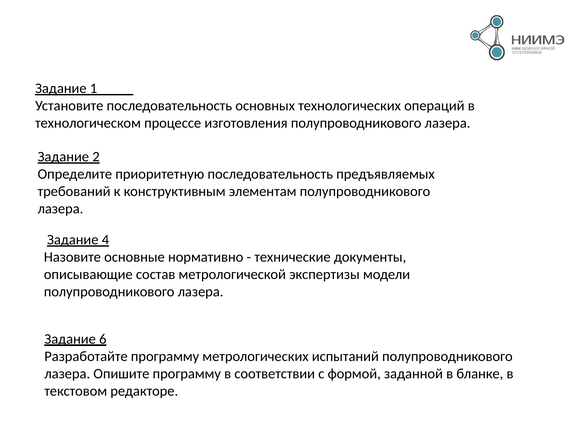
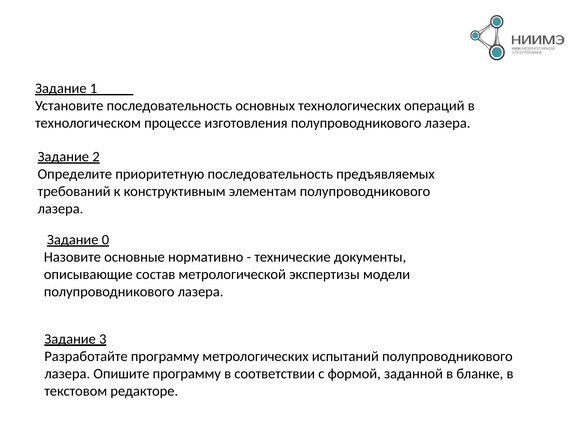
4: 4 -> 0
6: 6 -> 3
